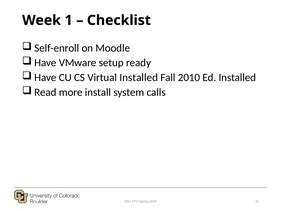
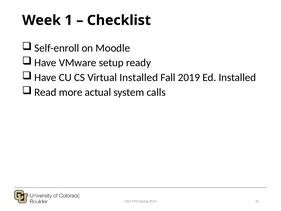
Fall 2010: 2010 -> 2019
install: install -> actual
